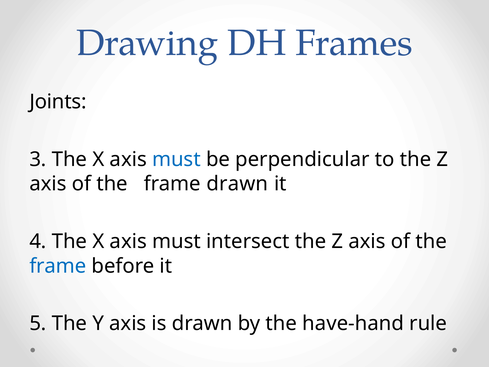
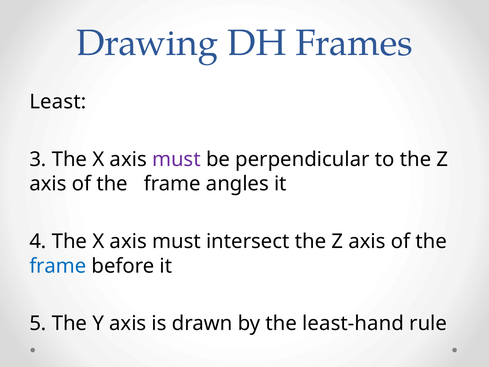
Joints: Joints -> Least
must at (176, 159) colour: blue -> purple
frame drawn: drawn -> angles
have-hand: have-hand -> least-hand
